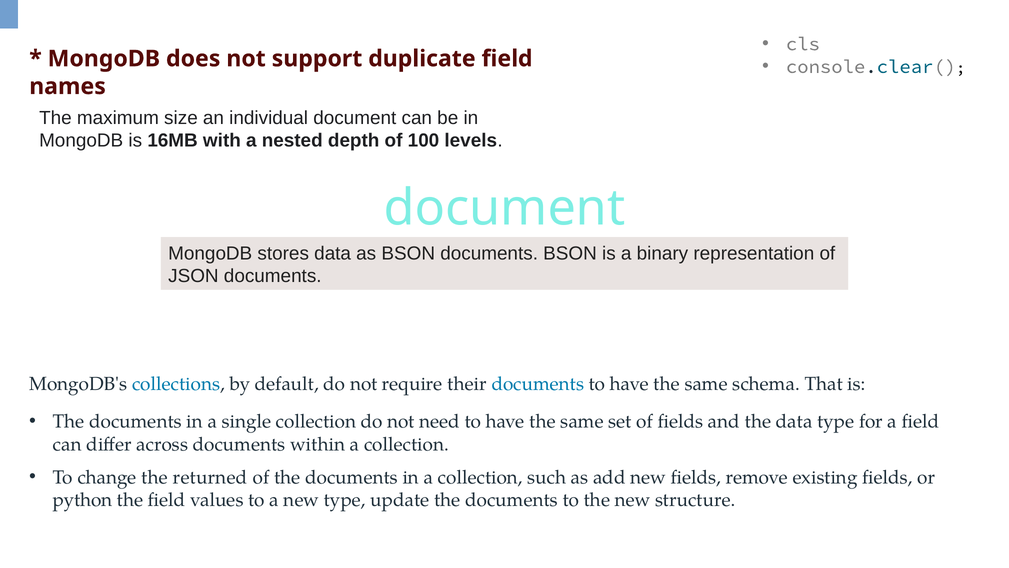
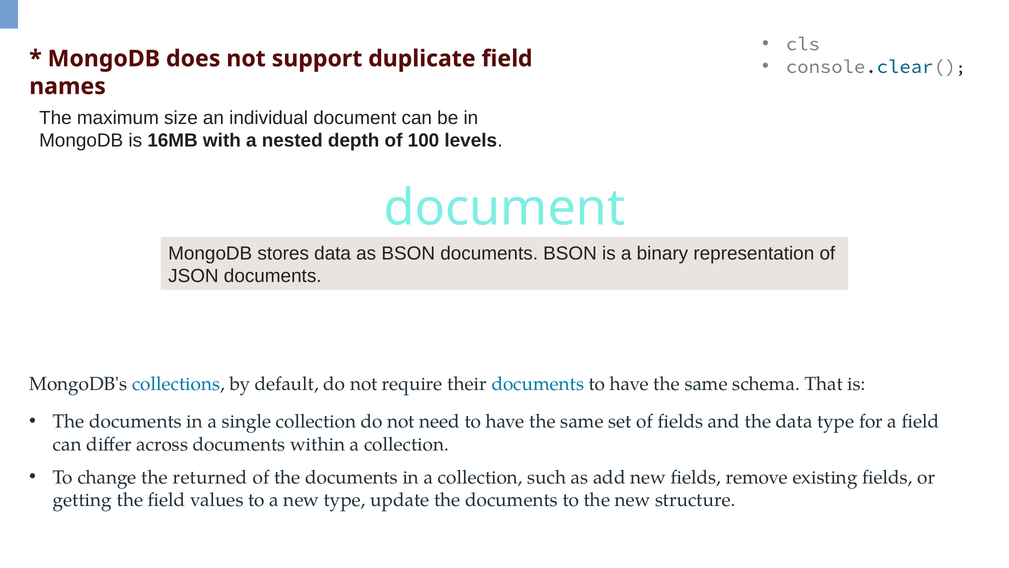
python: python -> getting
